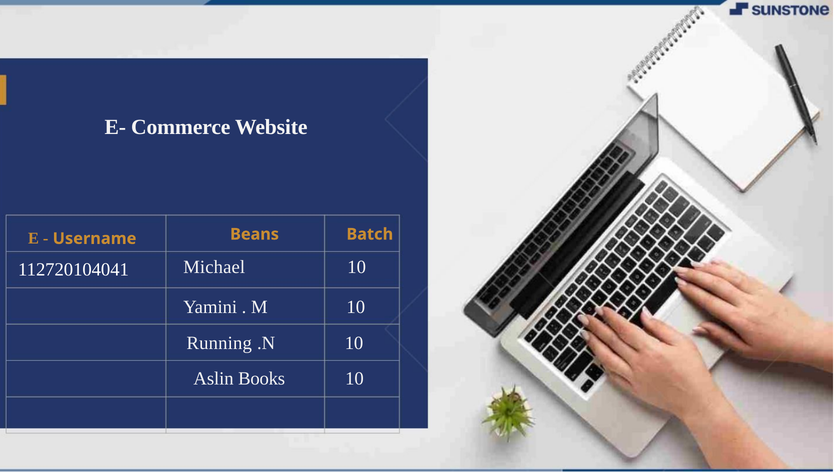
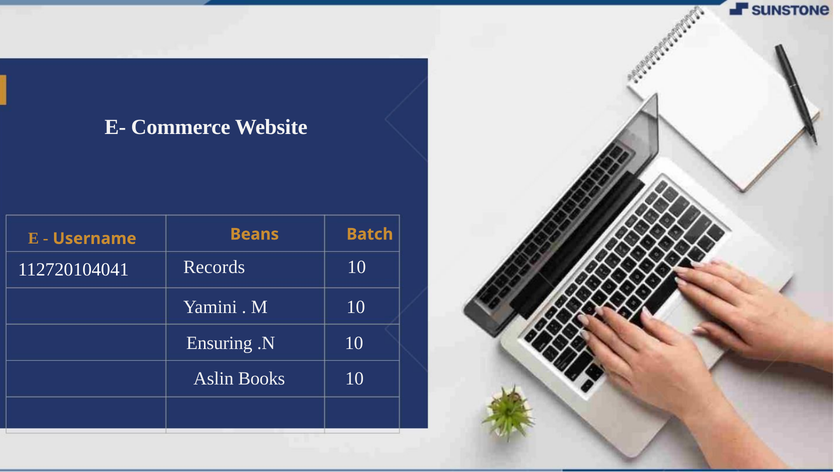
Michael: Michael -> Records
Running: Running -> Ensuring
